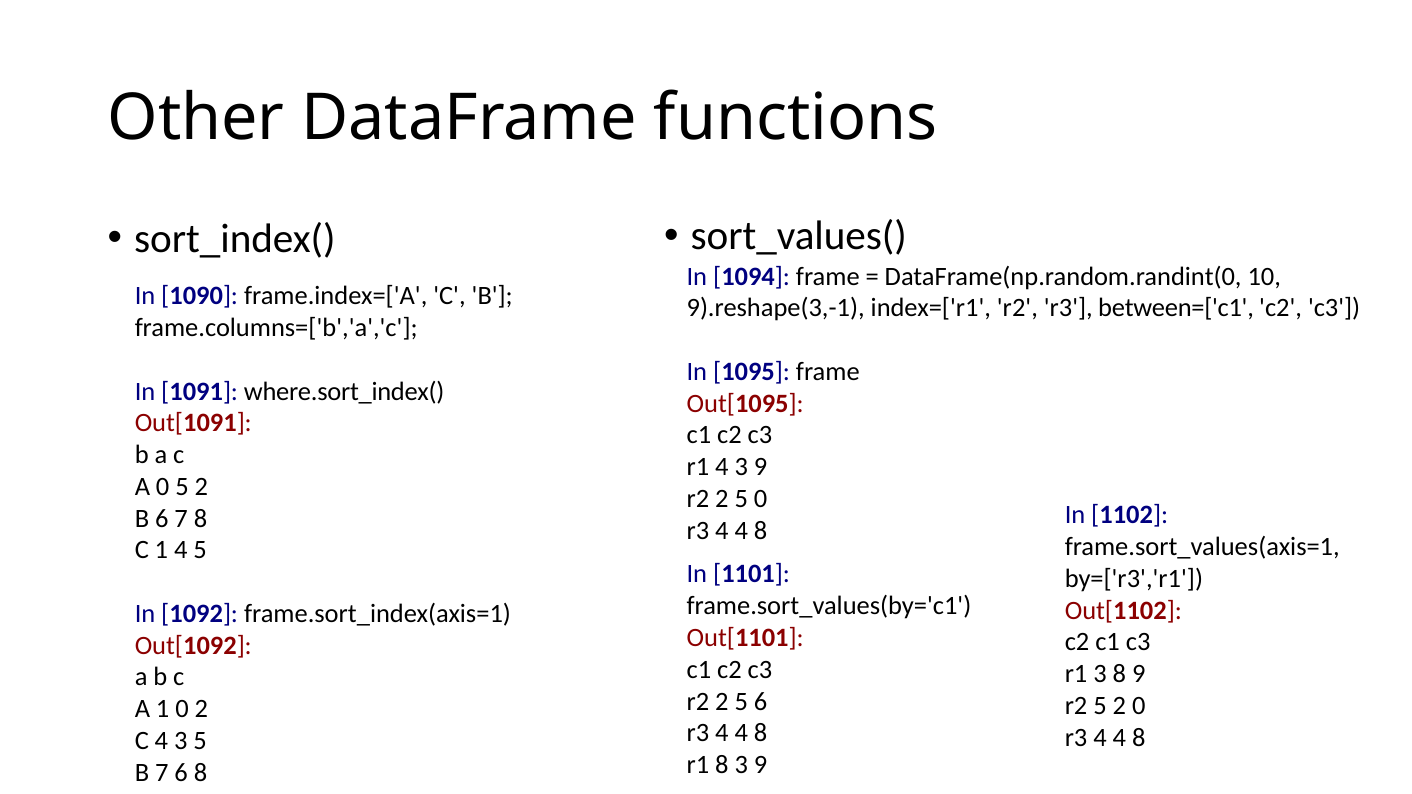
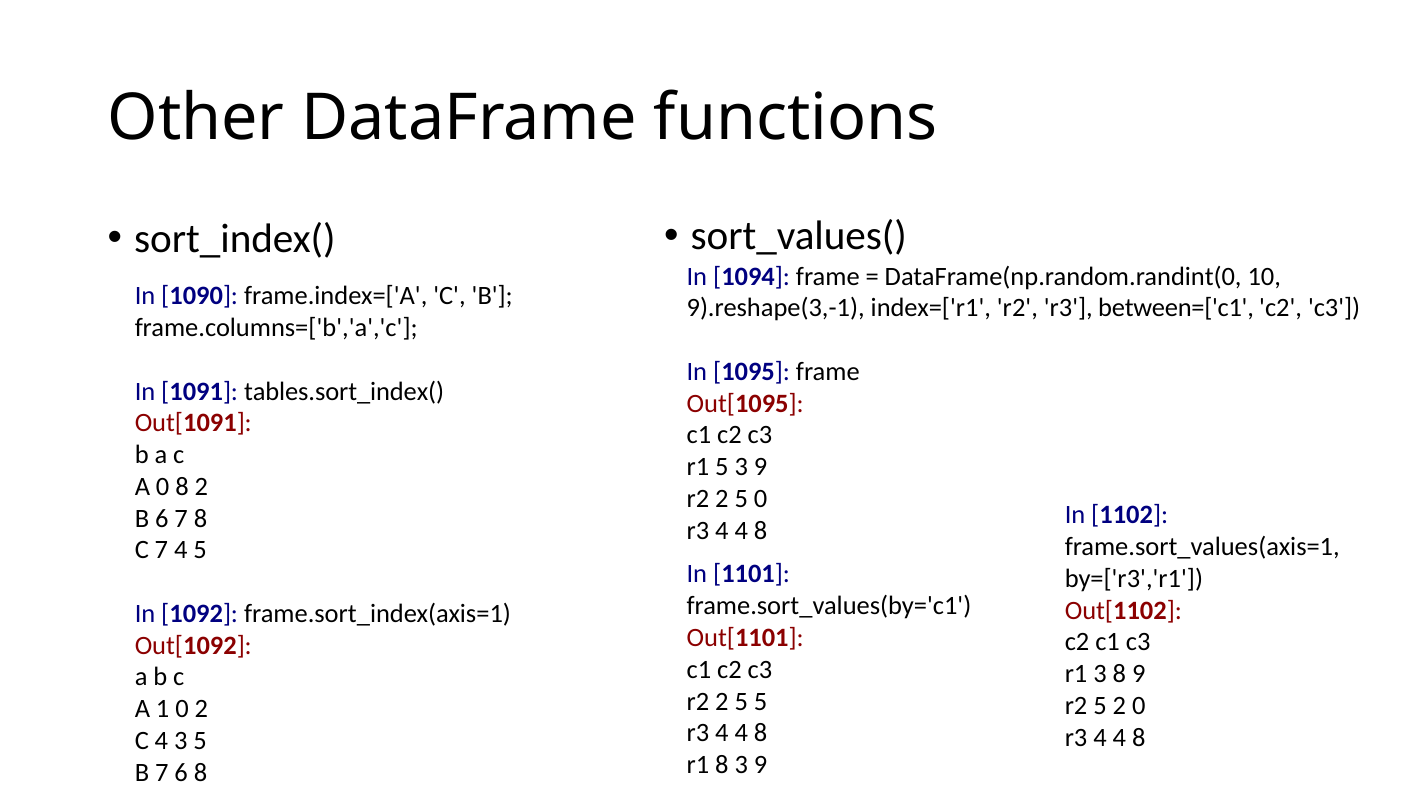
where.sort_index(: where.sort_index( -> tables.sort_index(
r1 4: 4 -> 5
0 5: 5 -> 8
C 1: 1 -> 7
5 6: 6 -> 5
